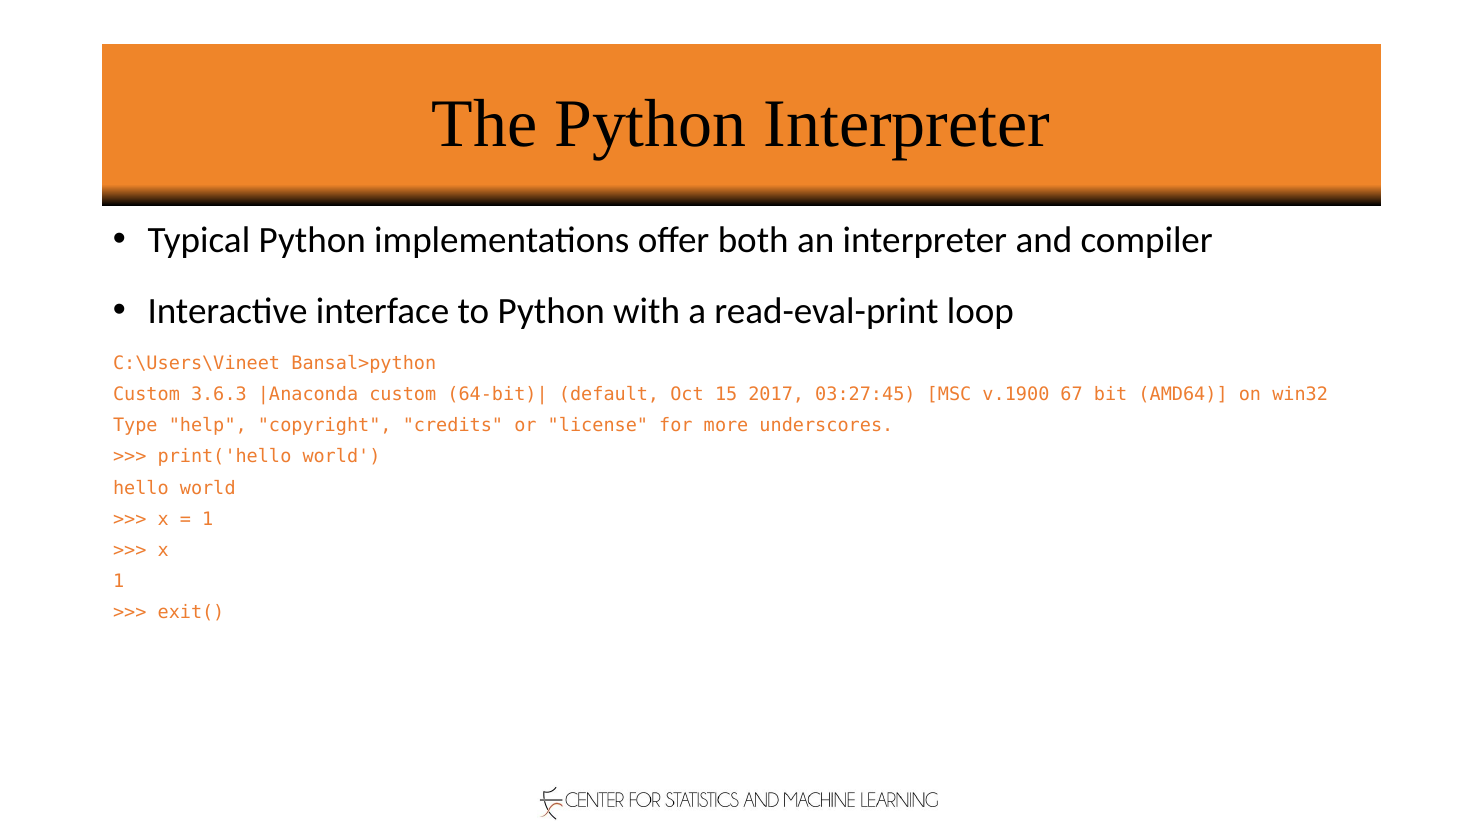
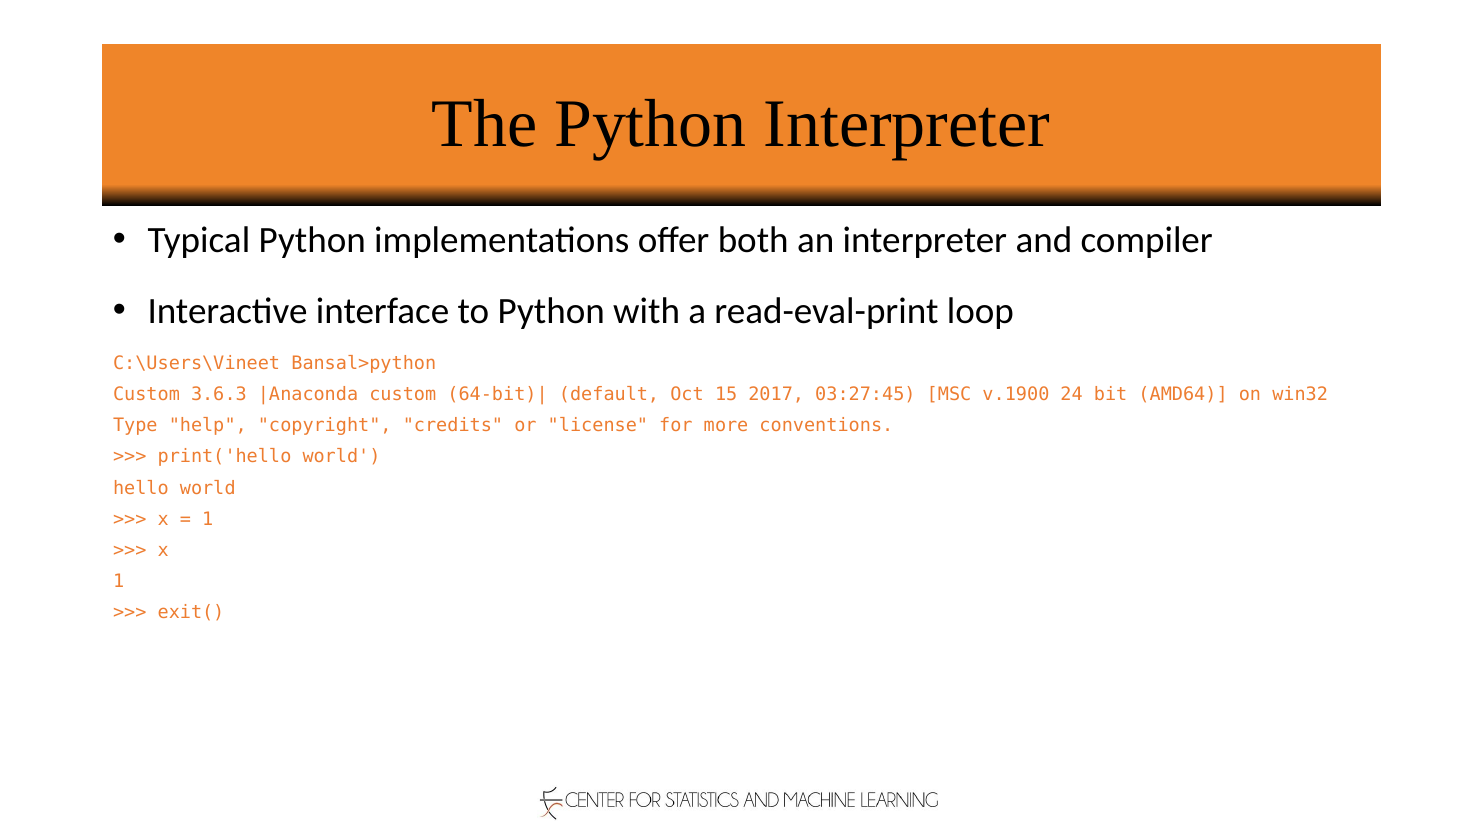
67: 67 -> 24
underscores: underscores -> conventions
